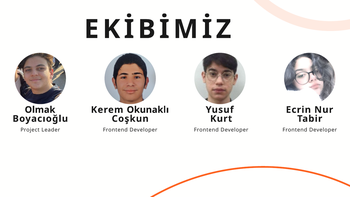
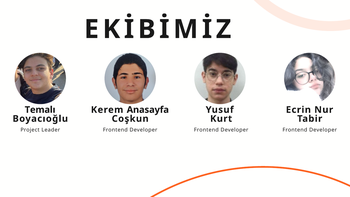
Olmak: Olmak -> Temalı
Okunaklı: Okunaklı -> Anasayfa
